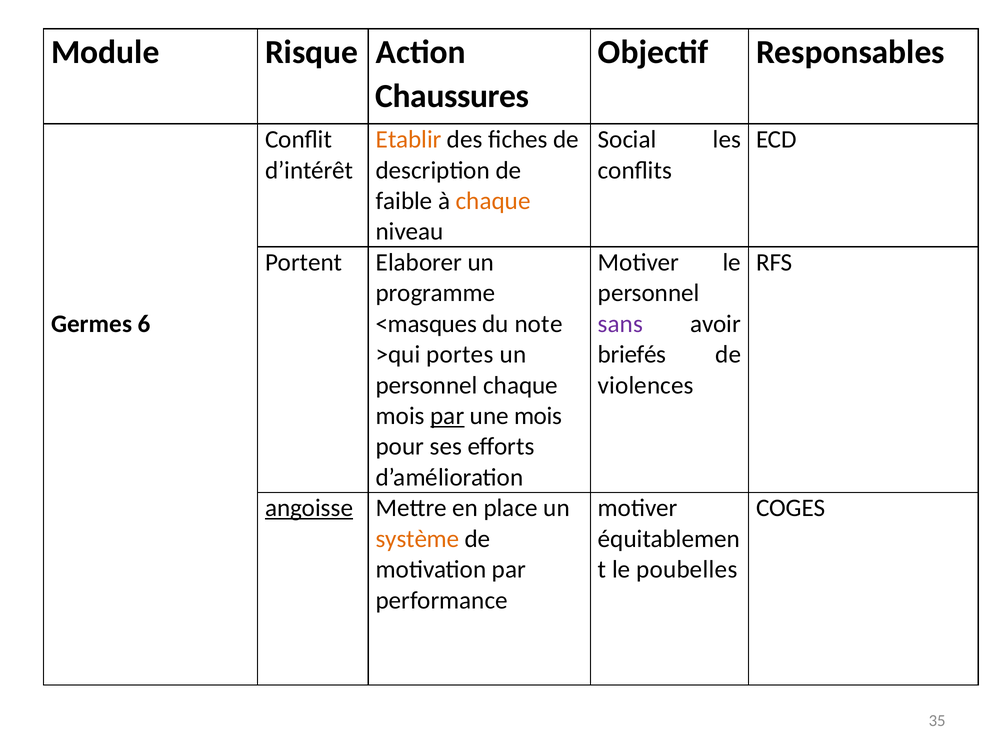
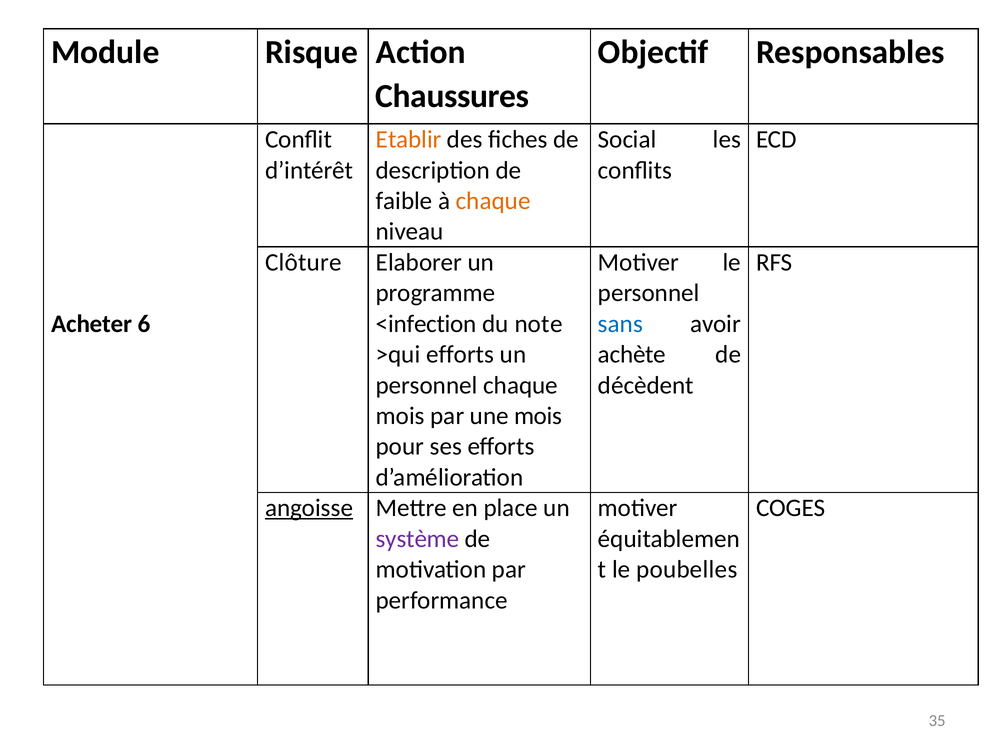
Portent: Portent -> Clôture
Germes: Germes -> Acheter
<masques: <masques -> <infection
sans colour: purple -> blue
>qui portes: portes -> efforts
briefés: briefés -> achète
violences: violences -> décèdent
par at (447, 416) underline: present -> none
système colour: orange -> purple
